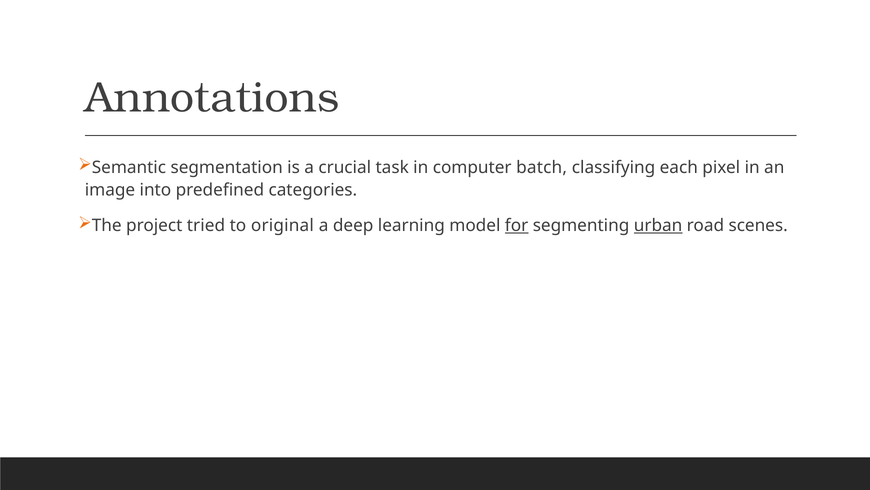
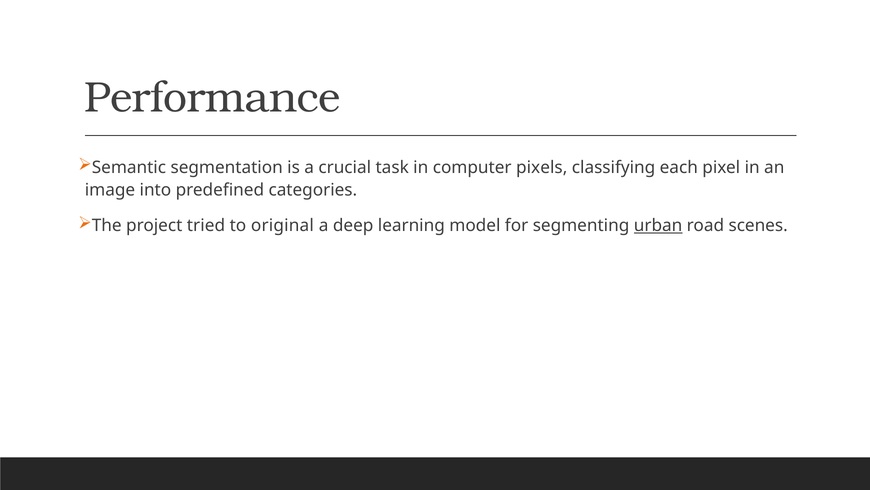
Annotations: Annotations -> Performance
batch: batch -> pixels
for underline: present -> none
